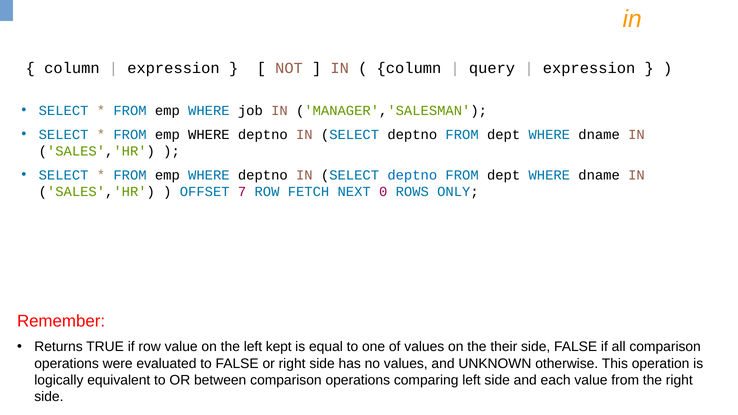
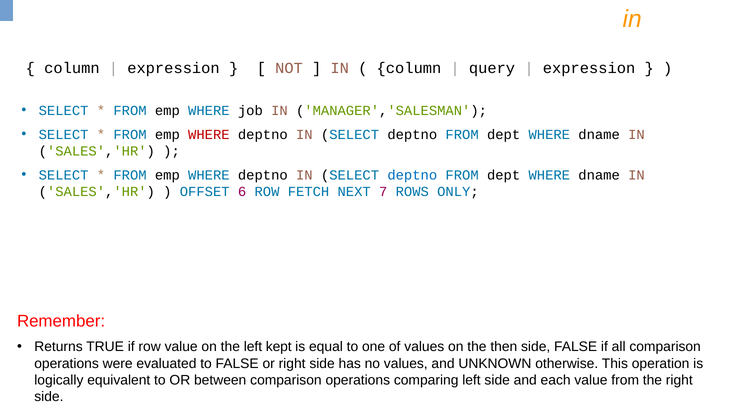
WHERE at (209, 135) colour: black -> red
7: 7 -> 6
0: 0 -> 7
their: their -> then
